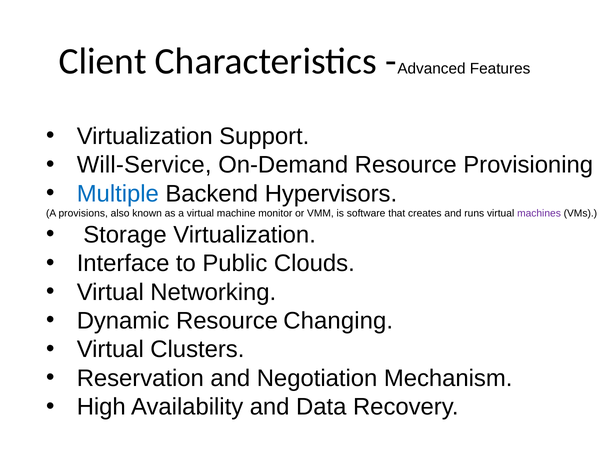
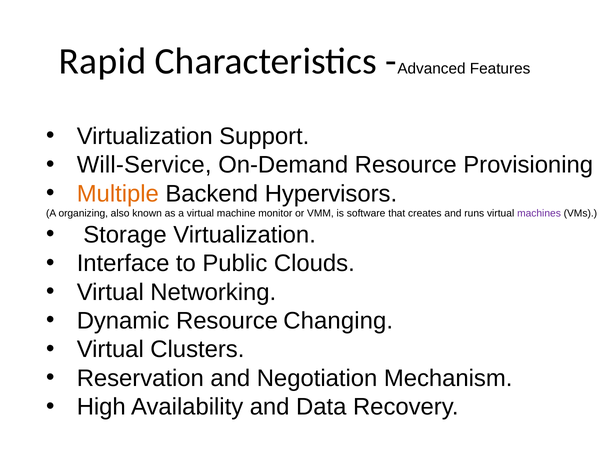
Client: Client -> Rapid
Multiple colour: blue -> orange
provisions: provisions -> organizing
